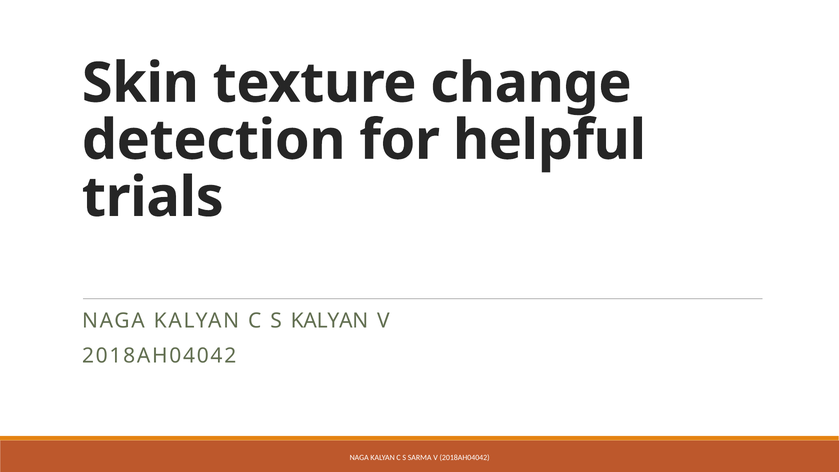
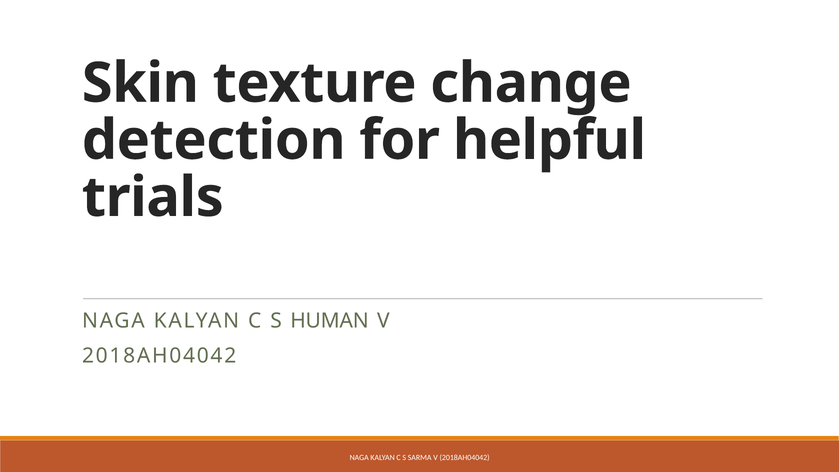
S KALYAN: KALYAN -> HUMAN
